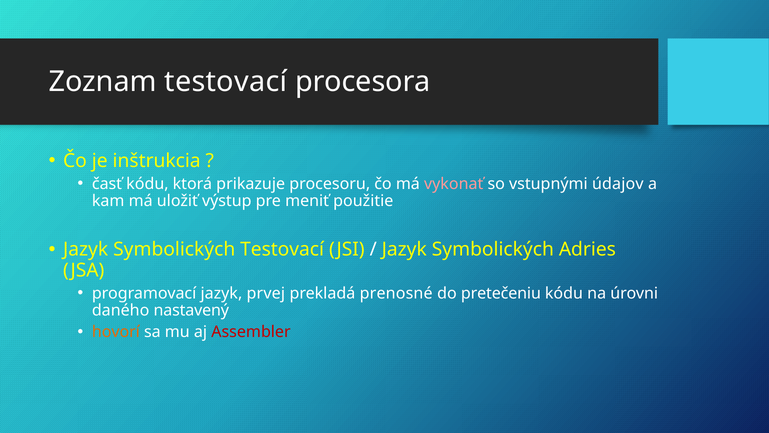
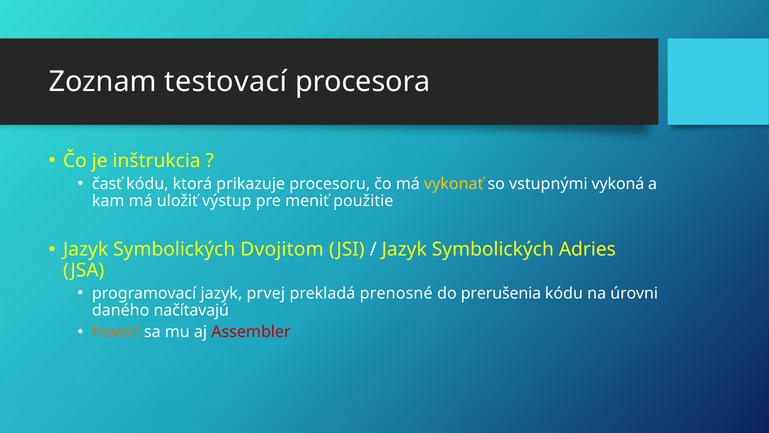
vykonať colour: pink -> yellow
údajov: údajov -> vykoná
Symbolických Testovací: Testovací -> Dvojitom
pretečeniu: pretečeniu -> prerušenia
nastavený: nastavený -> načítavajú
